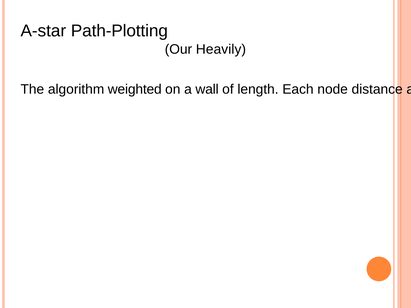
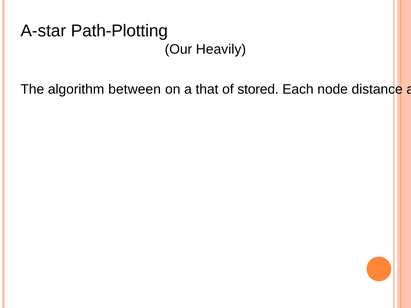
weighted: weighted -> between
on a wall: wall -> that
of length: length -> stored
